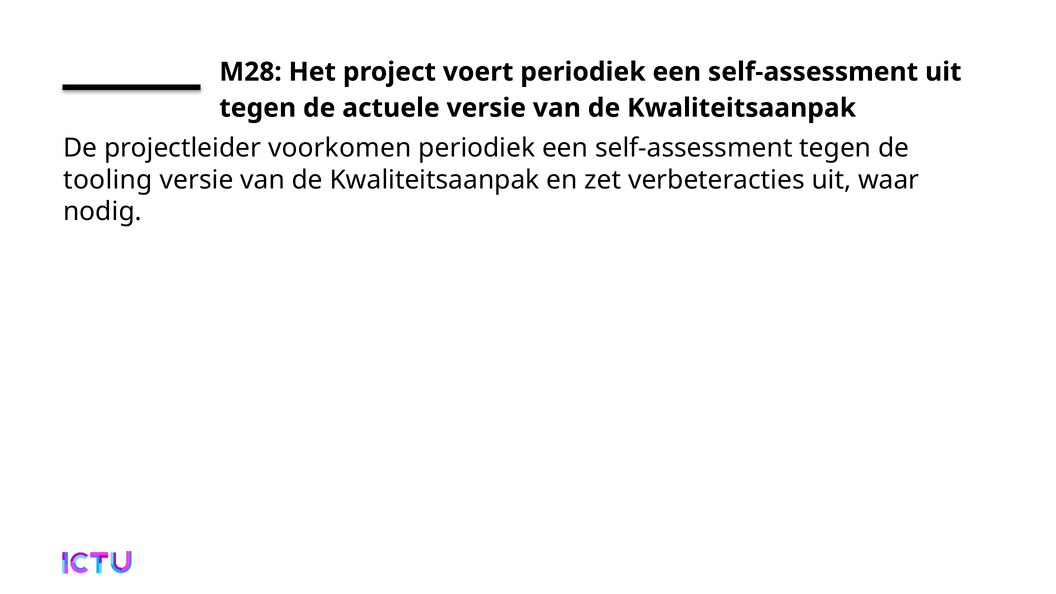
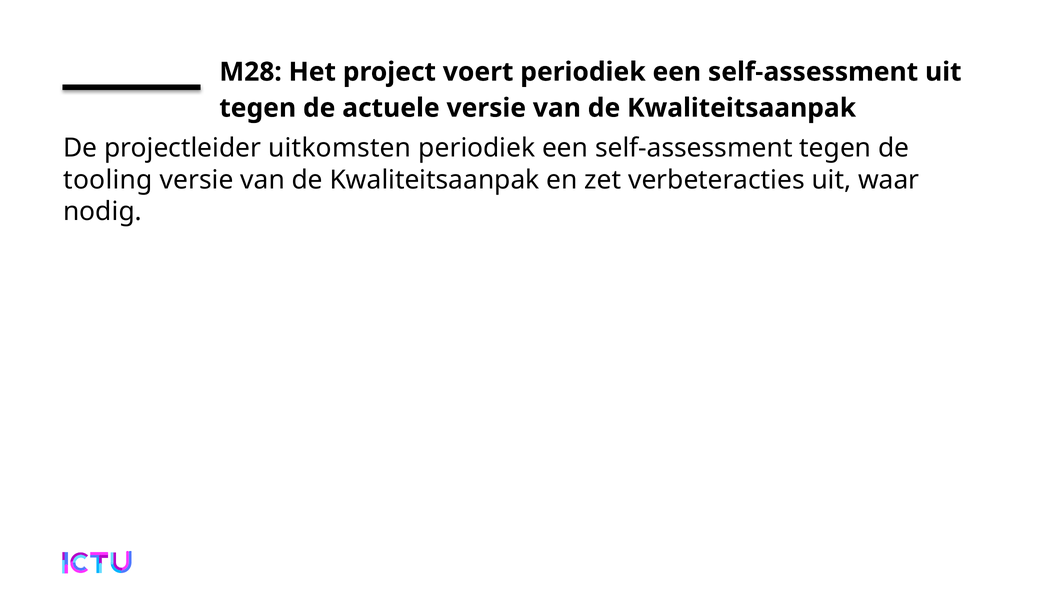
voorkomen: voorkomen -> uitkomsten
